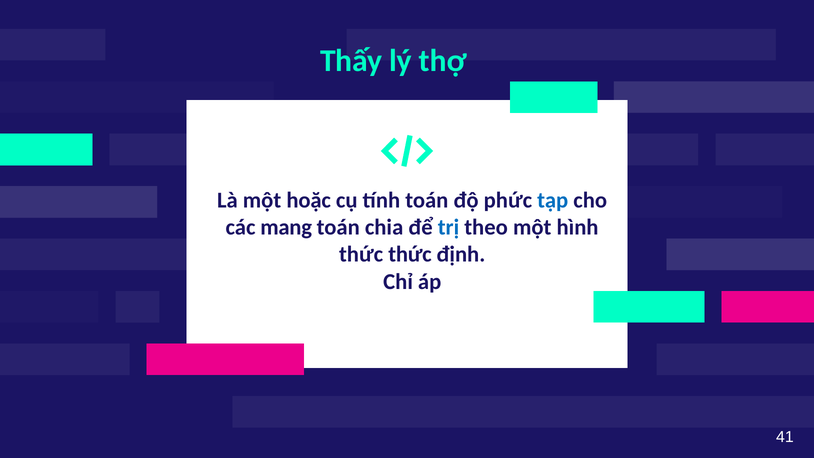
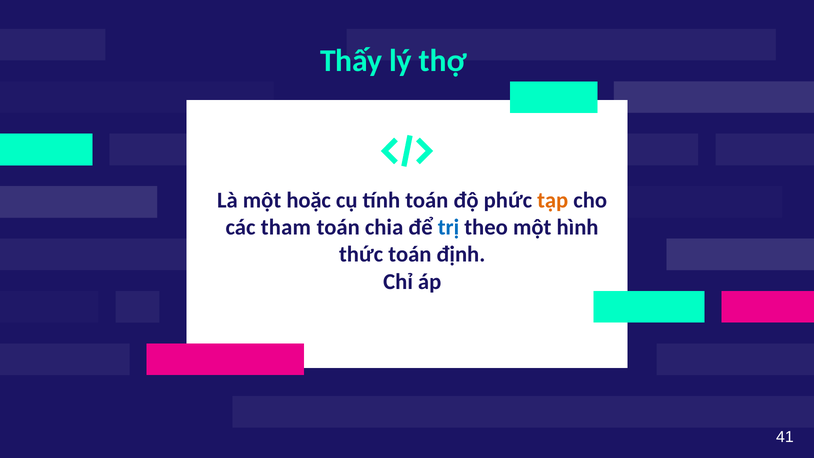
tạp colour: blue -> orange
mang: mang -> tham
thức thức: thức -> toán
